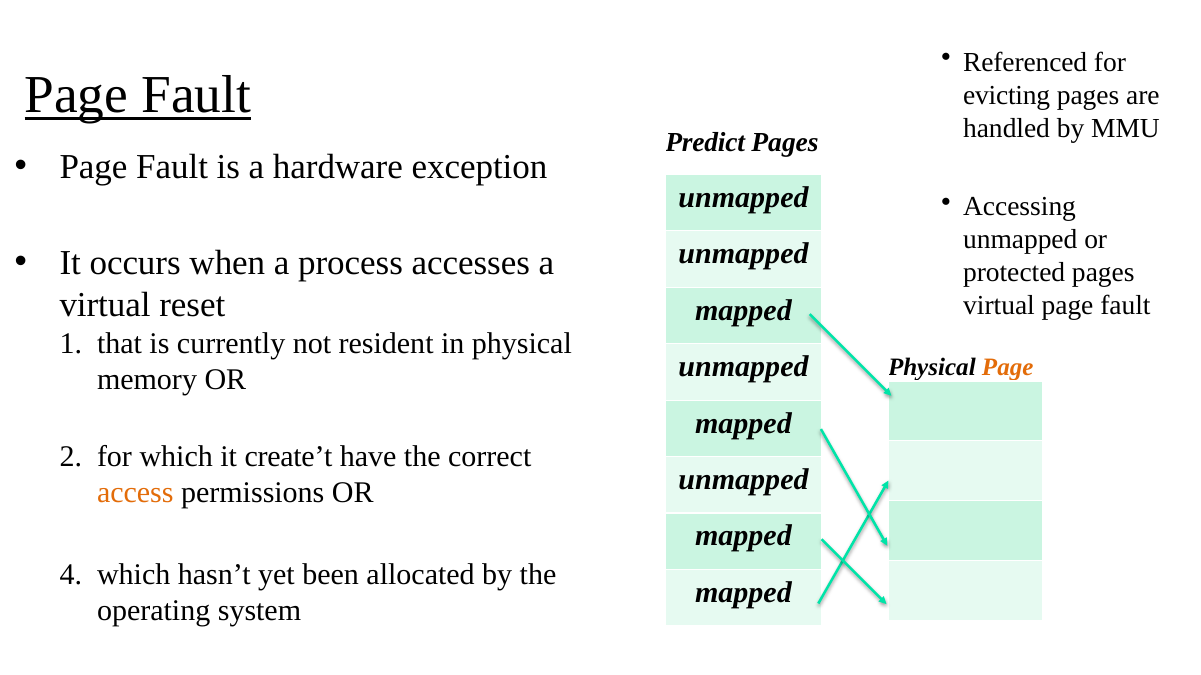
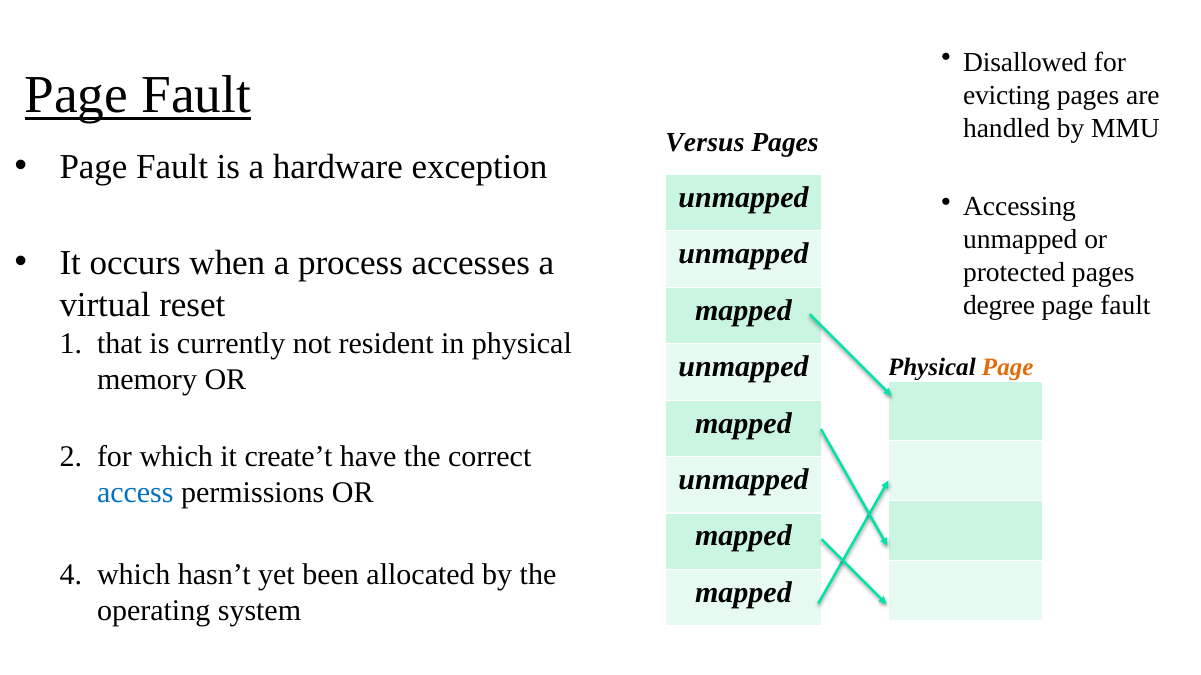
Referenced: Referenced -> Disallowed
Predict: Predict -> Versus
virtual at (999, 306): virtual -> degree
access colour: orange -> blue
